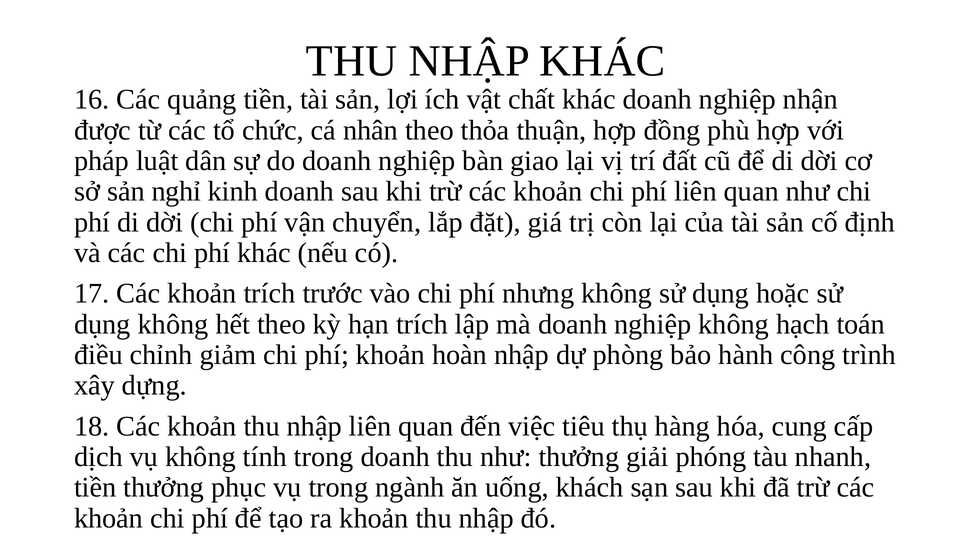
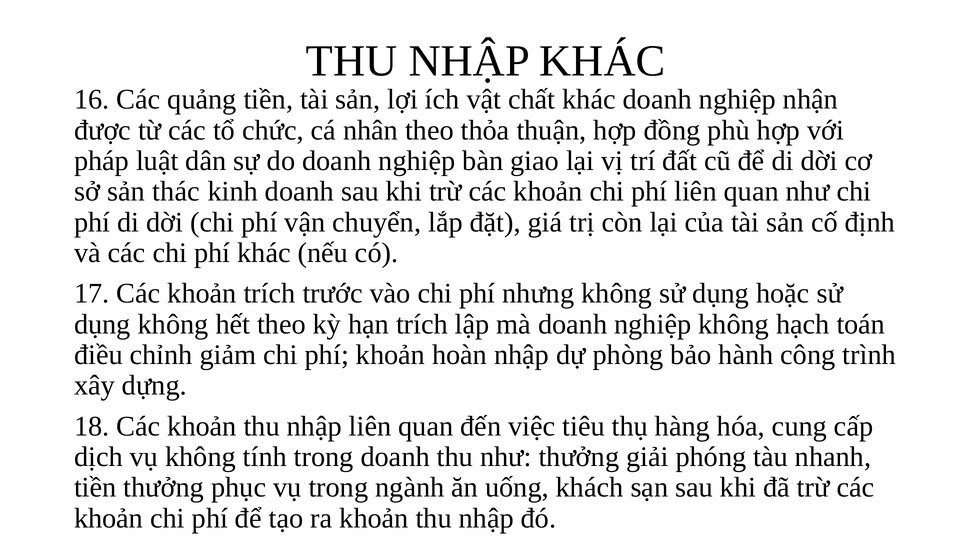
nghỉ: nghỉ -> thác
